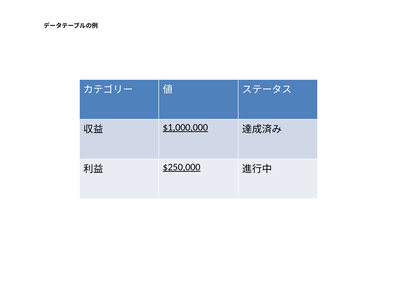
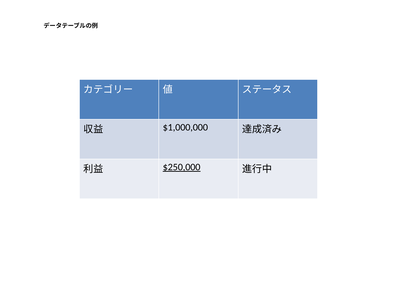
$1,000,000 underline: present -> none
